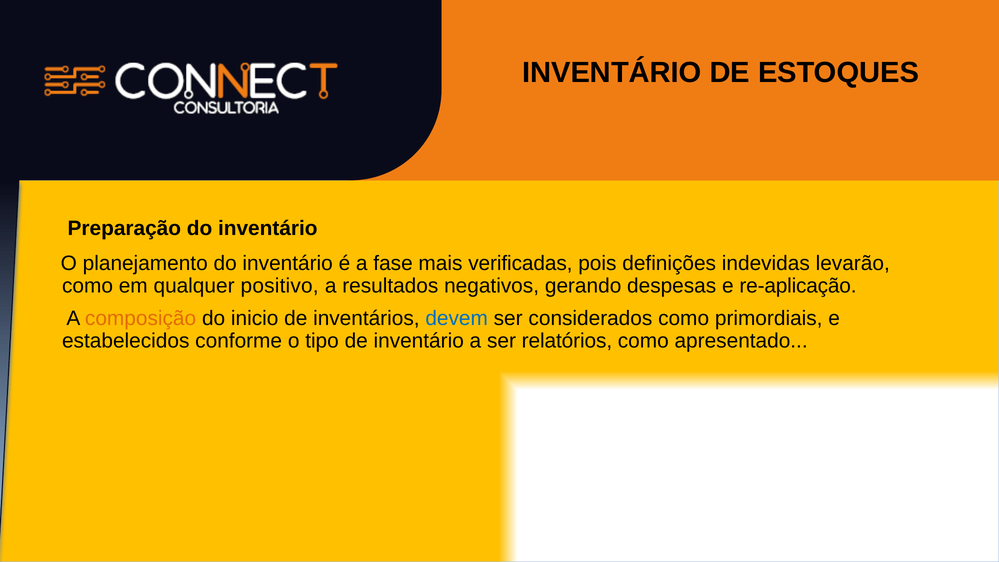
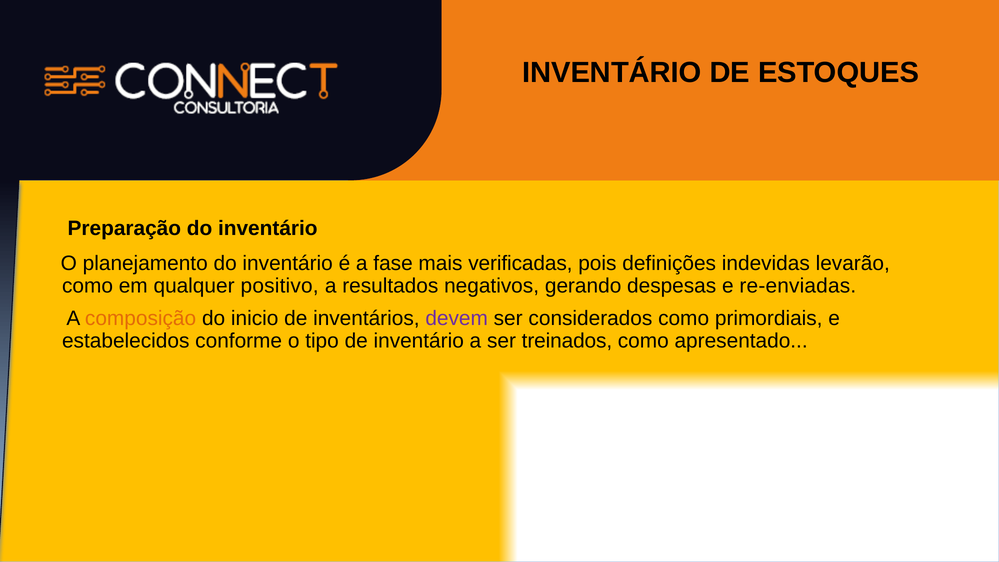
re-aplicação: re-aplicação -> re-enviadas
devem colour: blue -> purple
relatórios: relatórios -> treinados
